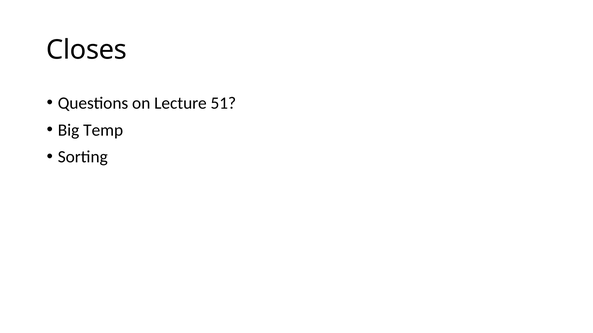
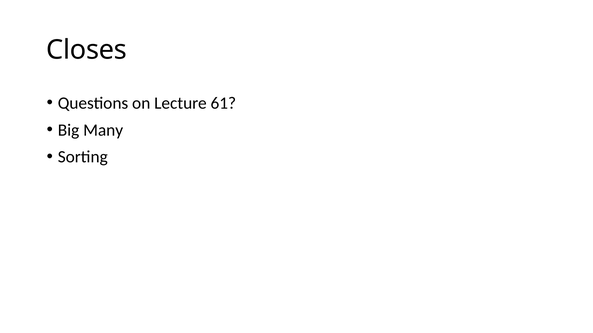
51: 51 -> 61
Temp: Temp -> Many
